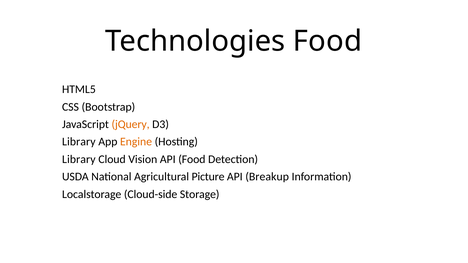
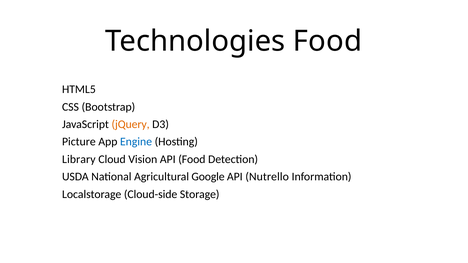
Library at (79, 142): Library -> Picture
Engine colour: orange -> blue
Picture: Picture -> Google
Breakup: Breakup -> Nutrello
